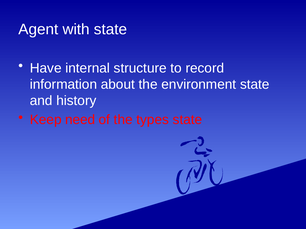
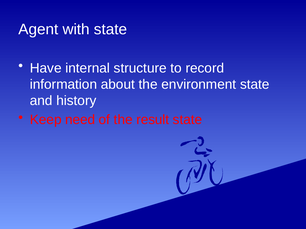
types: types -> result
